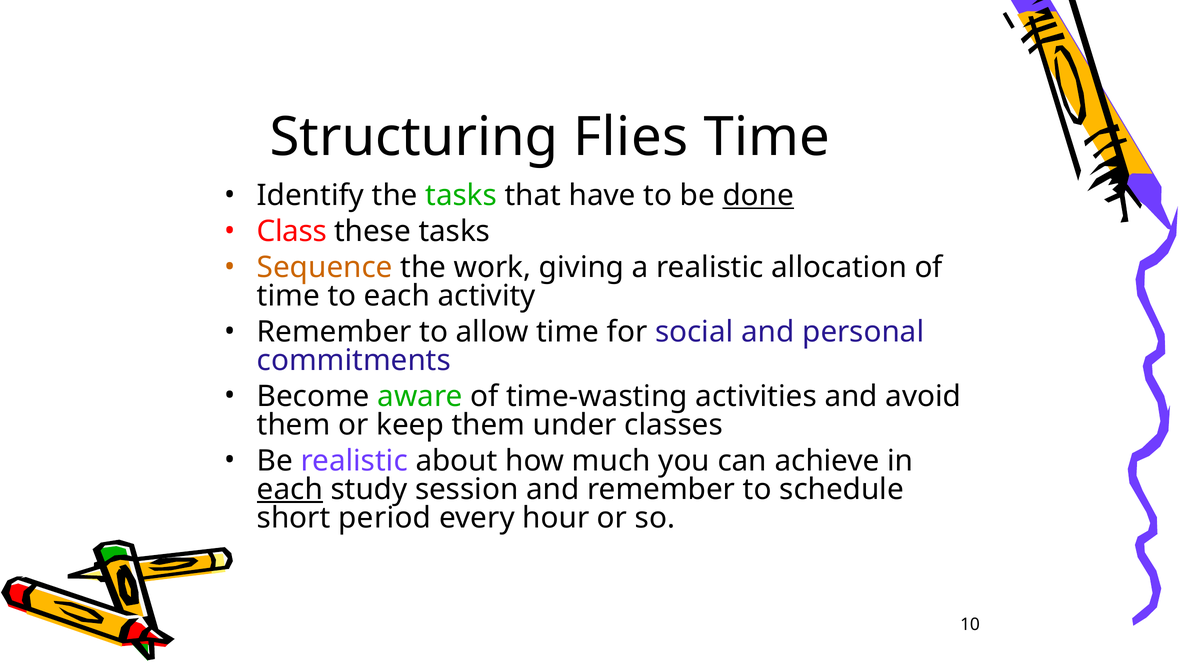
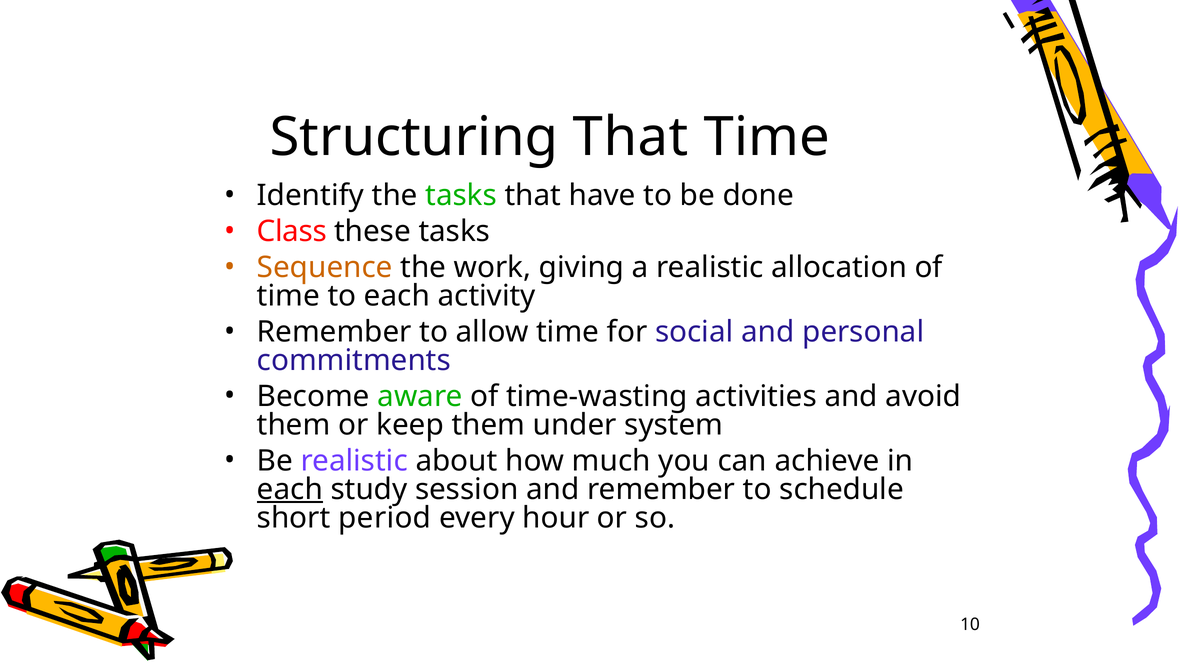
Structuring Flies: Flies -> That
done underline: present -> none
classes: classes -> system
